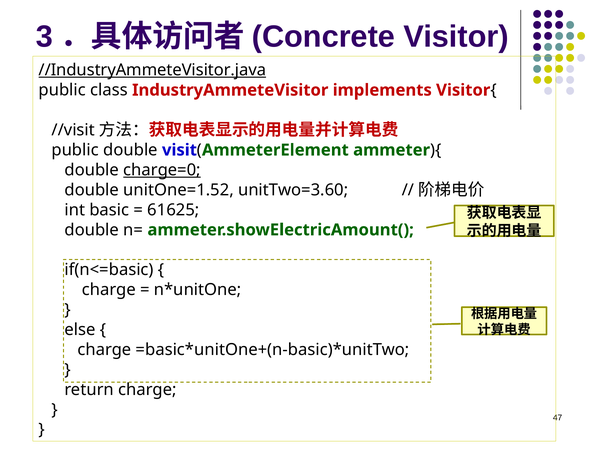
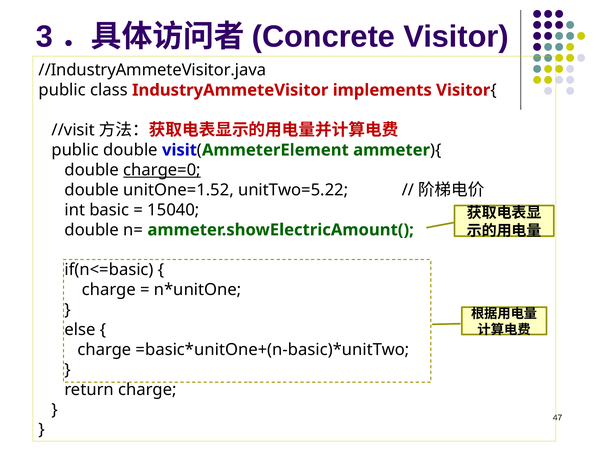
//IndustryAmmeteVisitor.java underline: present -> none
unitTwo=3.60: unitTwo=3.60 -> unitTwo=5.22
61625: 61625 -> 15040
